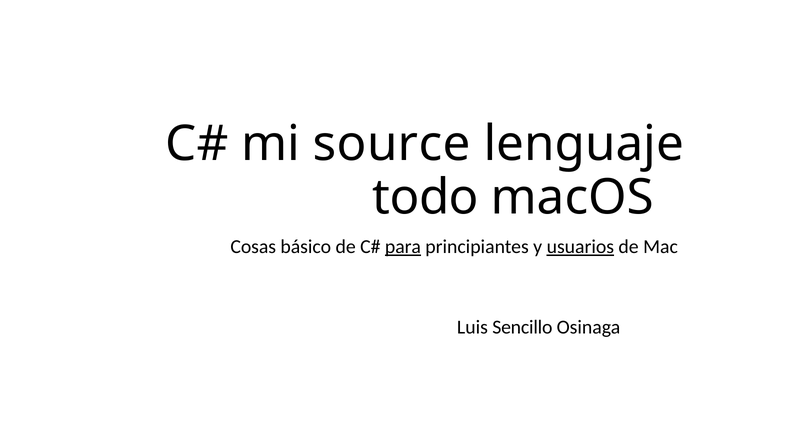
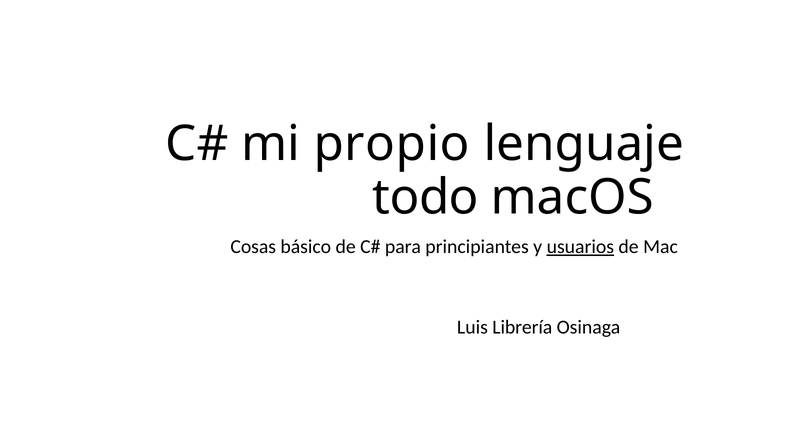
source: source -> propio
para underline: present -> none
Sencillo: Sencillo -> Librería
